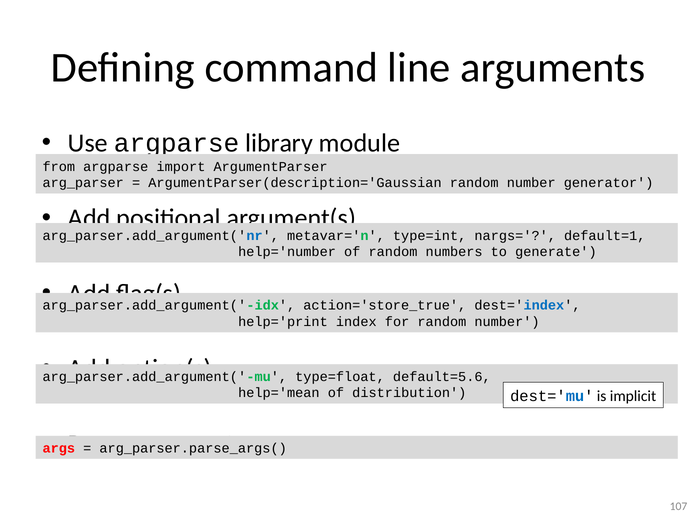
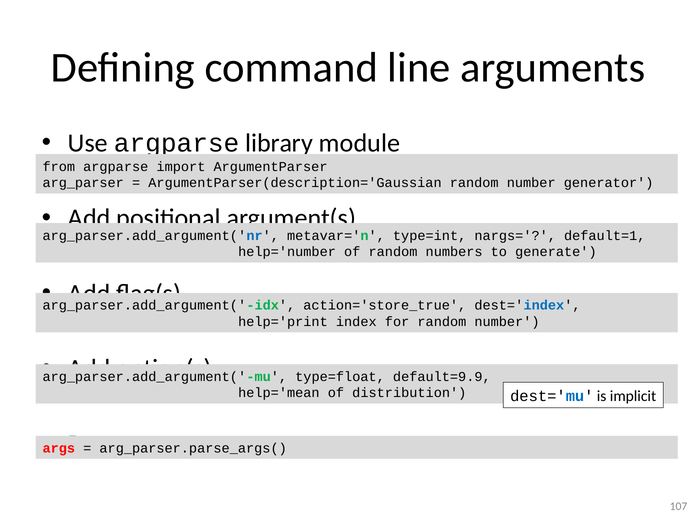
default=5.6: default=5.6 -> default=9.9
